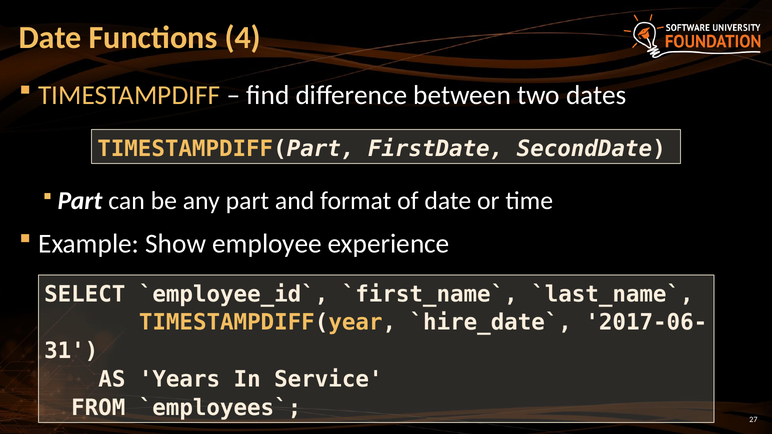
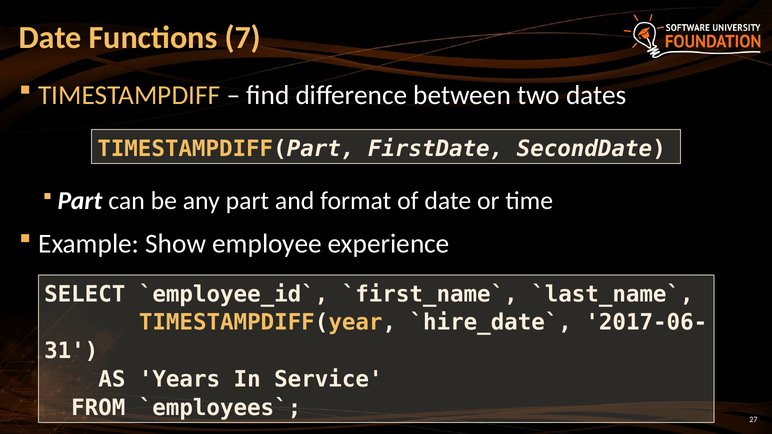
4: 4 -> 7
